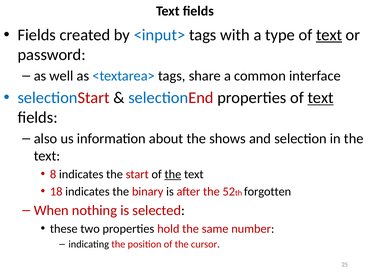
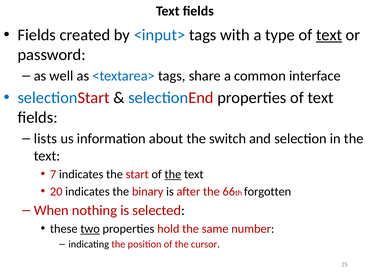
text at (321, 98) underline: present -> none
also: also -> lists
shows: shows -> switch
8: 8 -> 7
18: 18 -> 20
52: 52 -> 66
two underline: none -> present
